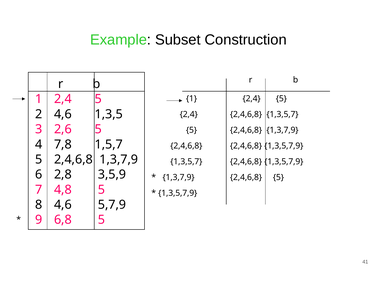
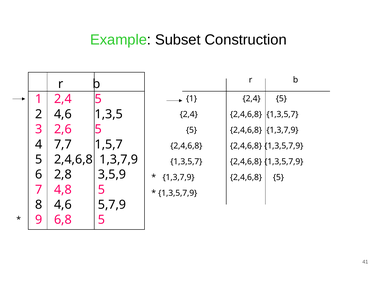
7,8: 7,8 -> 7,7
